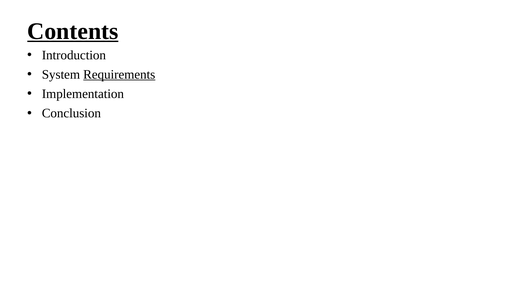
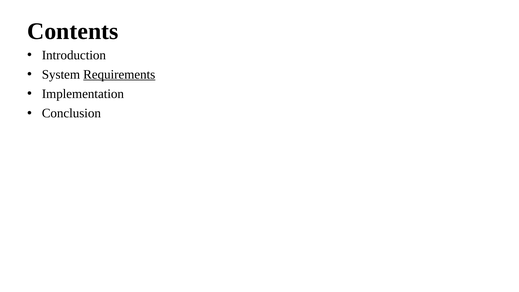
Contents underline: present -> none
